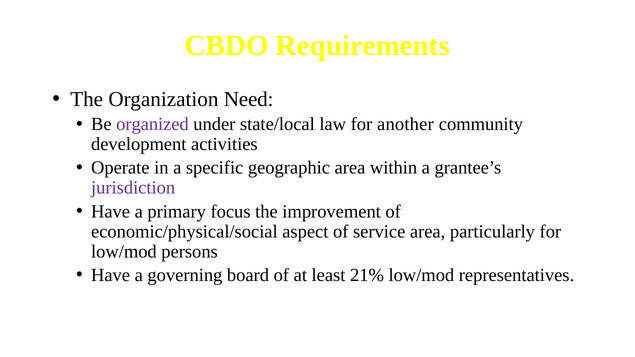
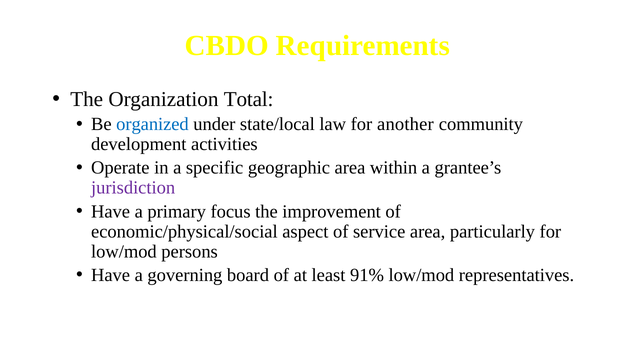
Need: Need -> Total
organized colour: purple -> blue
21%: 21% -> 91%
